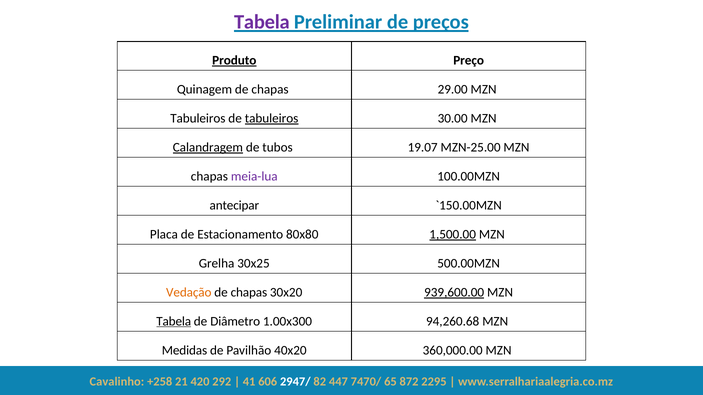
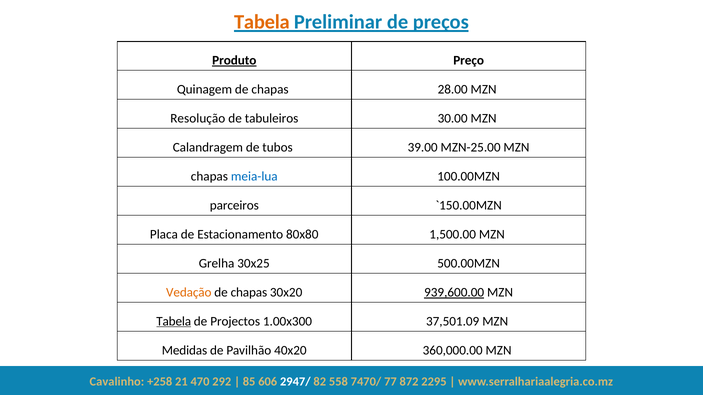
Tabela at (262, 22) colour: purple -> orange
29.00: 29.00 -> 28.00
Tabuleiros at (198, 118): Tabuleiros -> Resolução
tabuleiros at (272, 118) underline: present -> none
Calandragem underline: present -> none
19.07: 19.07 -> 39.00
meia-lua colour: purple -> blue
antecipar: antecipar -> parceiros
1,500.00 underline: present -> none
Diâmetro: Diâmetro -> Projectos
94,260.68: 94,260.68 -> 37,501.09
420: 420 -> 470
41: 41 -> 85
447: 447 -> 558
65: 65 -> 77
